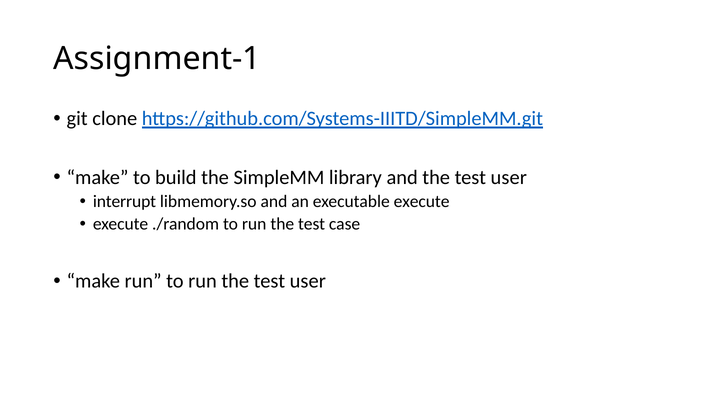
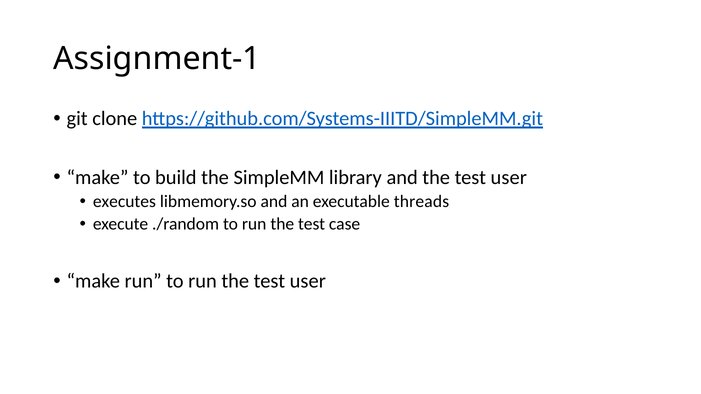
interrupt: interrupt -> executes
executable execute: execute -> threads
